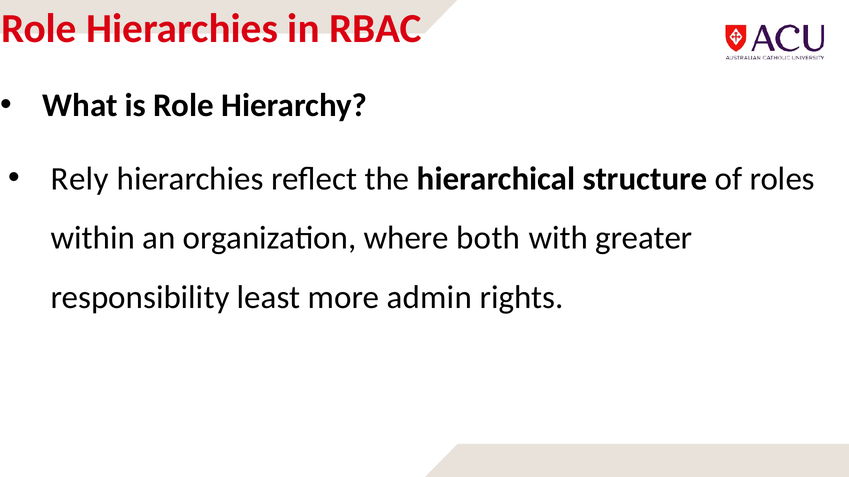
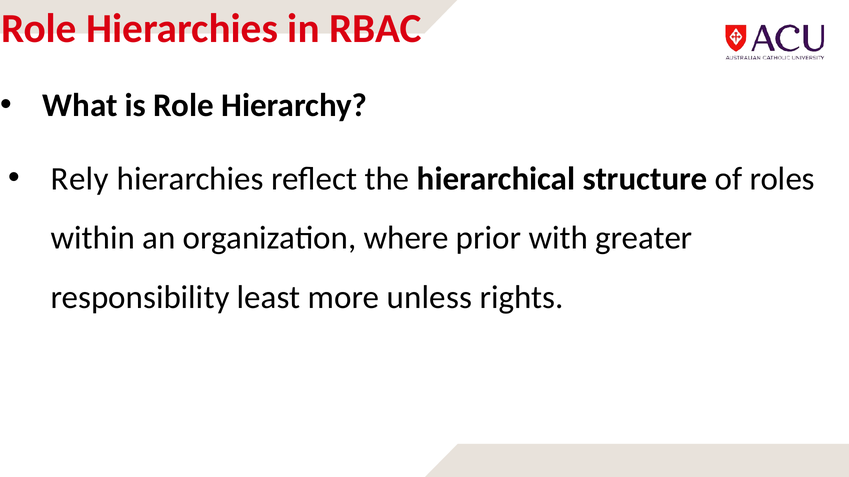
both: both -> prior
admin: admin -> unless
